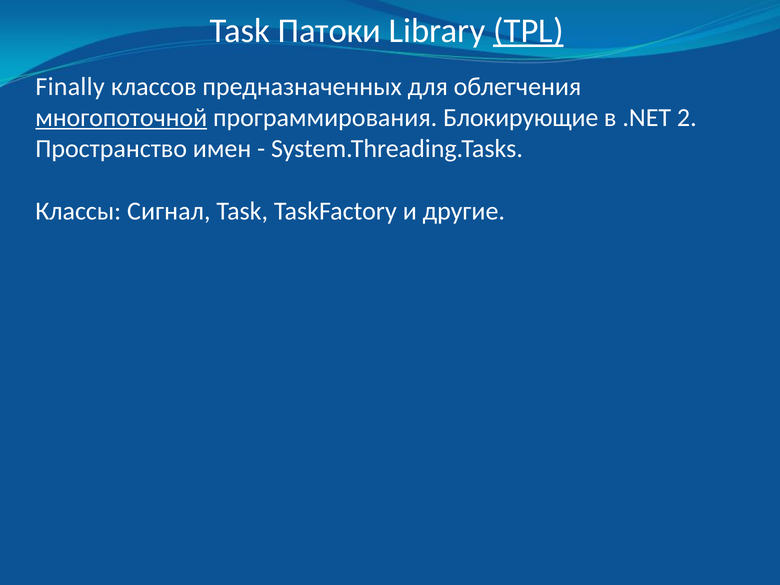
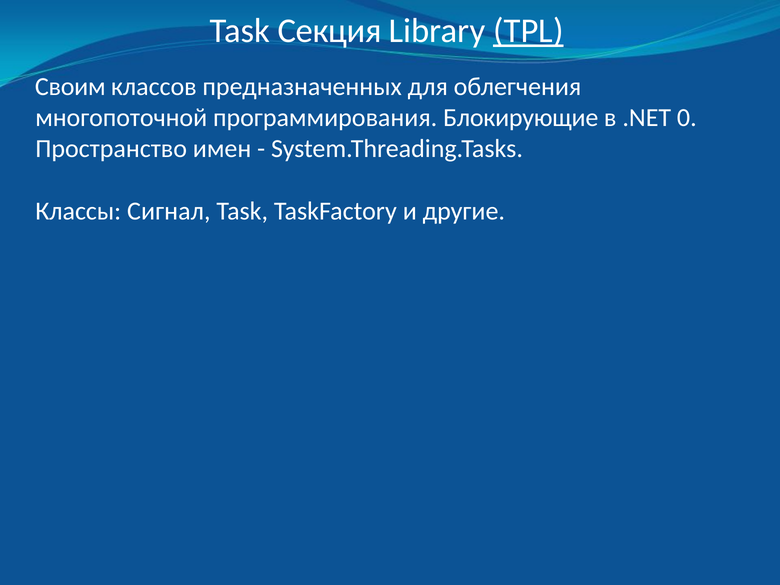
Патоки: Патоки -> Секция
Finally: Finally -> Своим
многопоточной underline: present -> none
2: 2 -> 0
